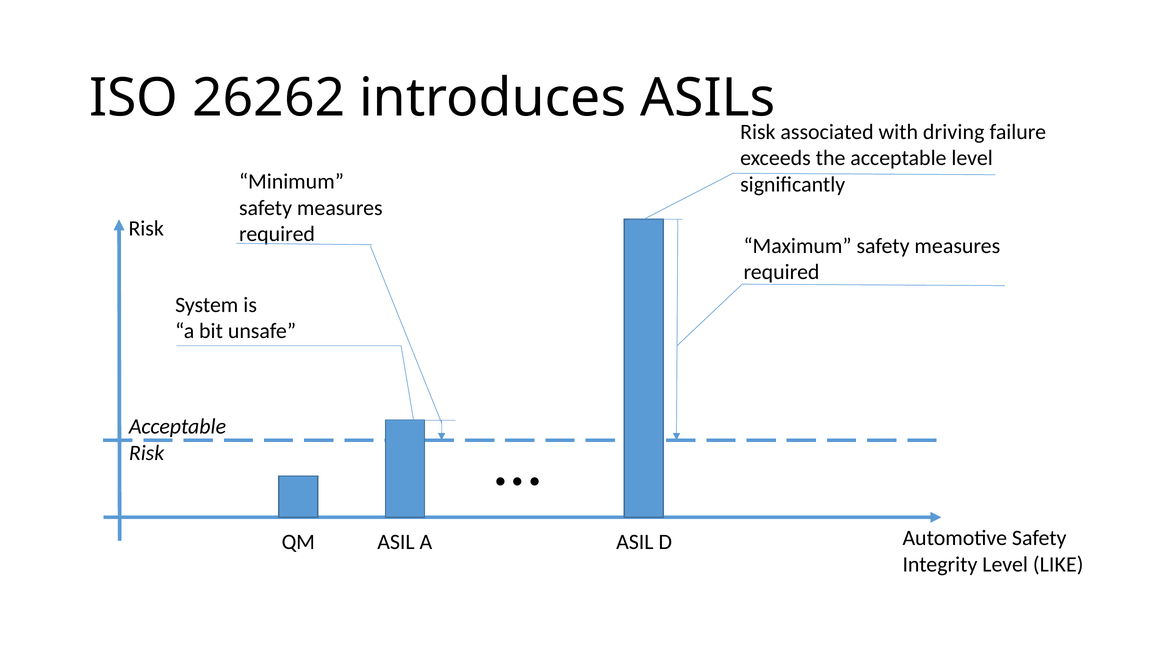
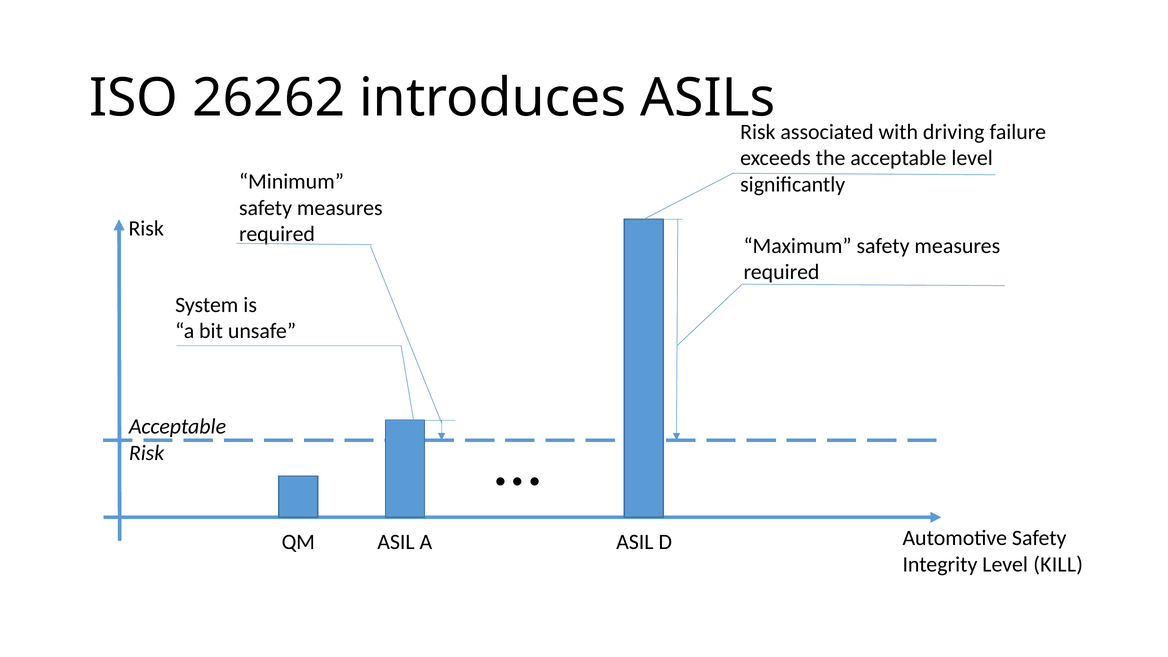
LIKE: LIKE -> KILL
